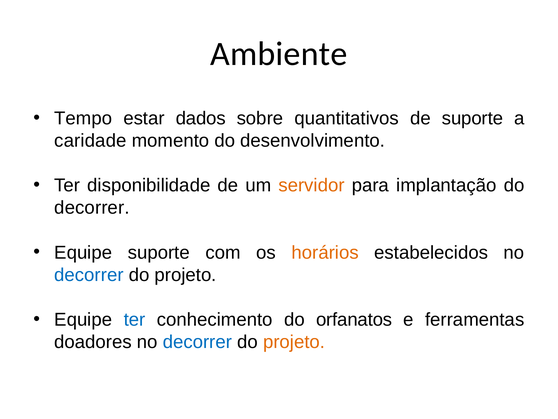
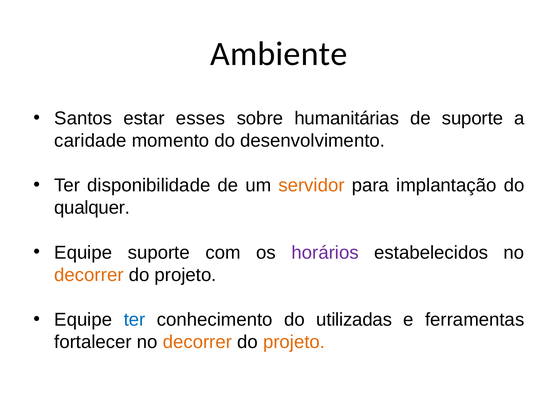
Tempo: Tempo -> Santos
dados: dados -> esses
quantitativos: quantitativos -> humanitárias
decorrer at (92, 208): decorrer -> qualquer
horários colour: orange -> purple
decorrer at (89, 275) colour: blue -> orange
orfanatos: orfanatos -> utilizadas
doadores: doadores -> fortalecer
decorrer at (197, 342) colour: blue -> orange
